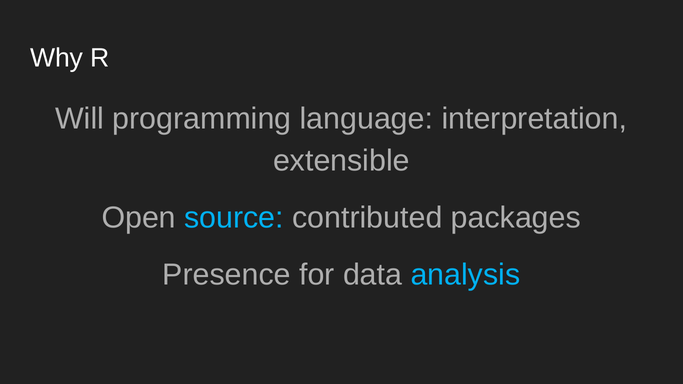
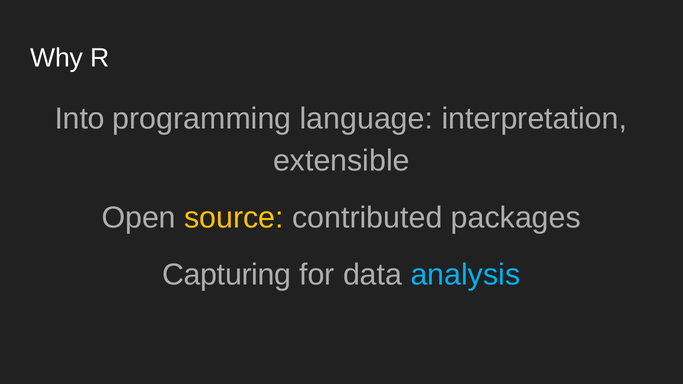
Will: Will -> Into
source colour: light blue -> yellow
Presence: Presence -> Capturing
